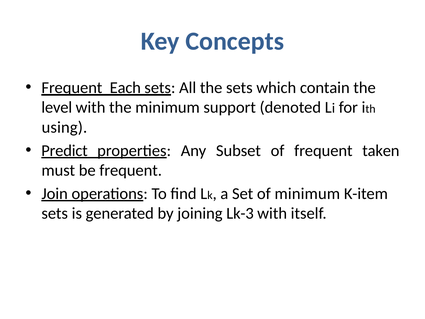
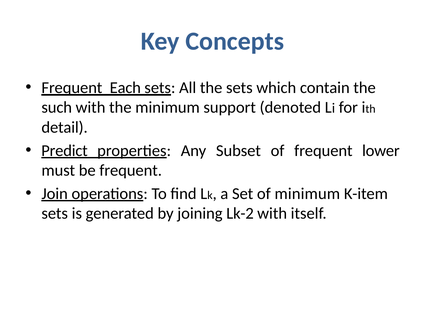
level: level -> such
using: using -> detail
taken: taken -> lower
Lk-3: Lk-3 -> Lk-2
